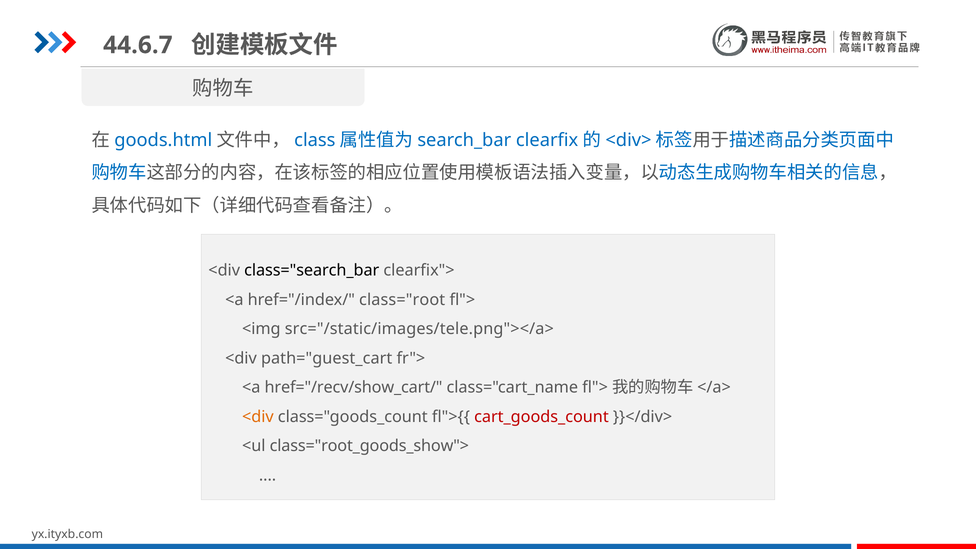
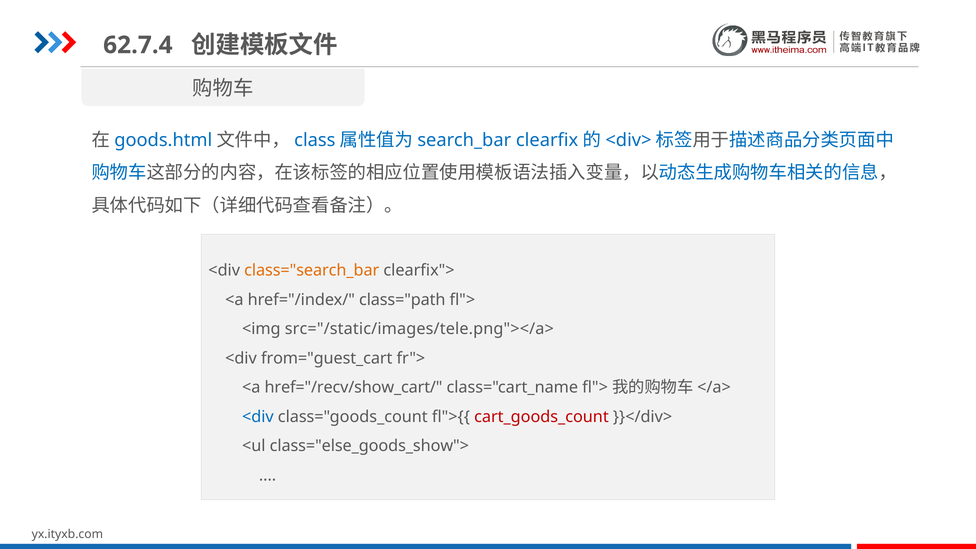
44.6.7: 44.6.7 -> 62.7.4
class="search_bar colour: black -> orange
class="root: class="root -> class="path
path="guest_cart: path="guest_cart -> from="guest_cart
<div at (258, 417) colour: orange -> blue
class="root_goods_show">: class="root_goods_show"> -> class="else_goods_show">
